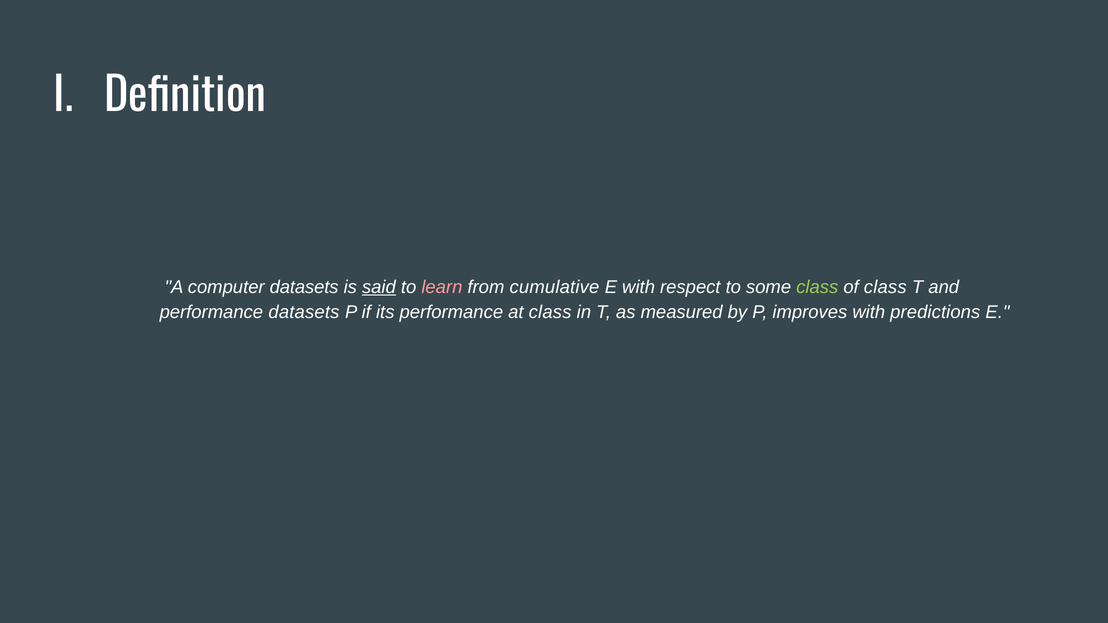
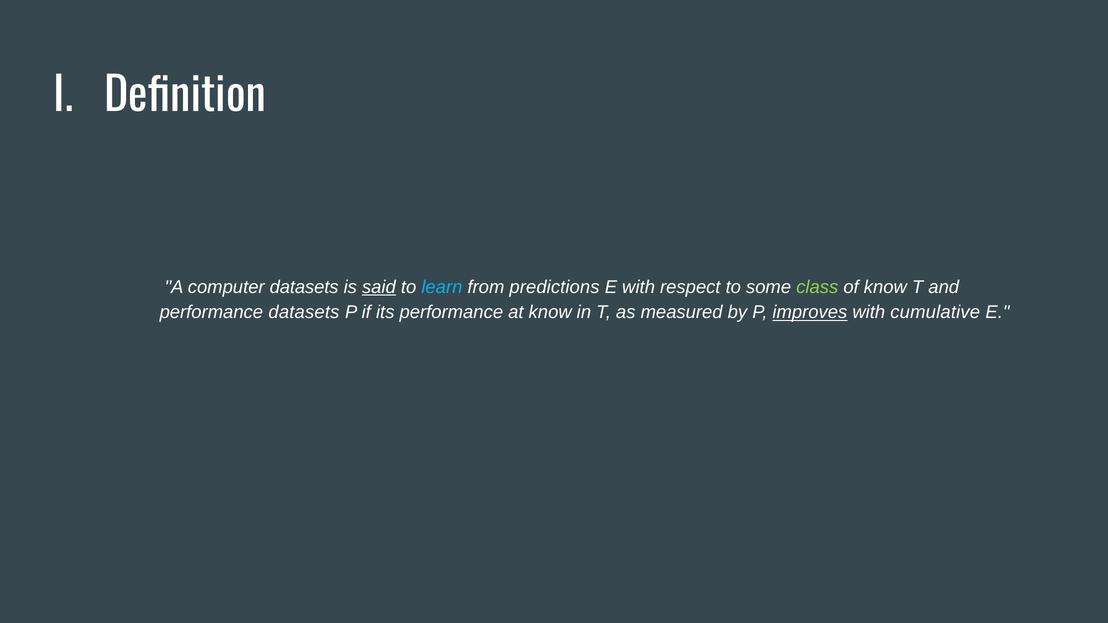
learn colour: pink -> light blue
cumulative: cumulative -> predictions
of class: class -> know
at class: class -> know
improves underline: none -> present
predictions: predictions -> cumulative
